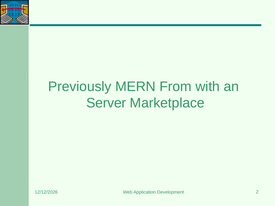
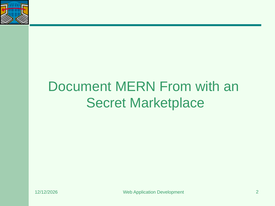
Previously: Previously -> Document
Server: Server -> Secret
